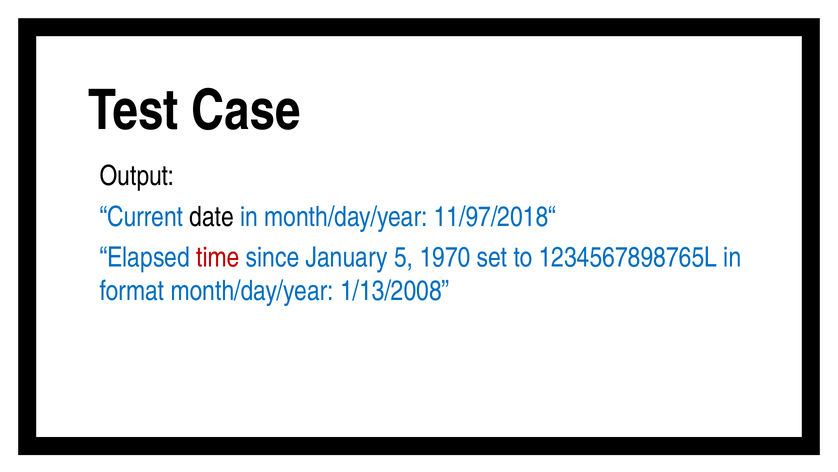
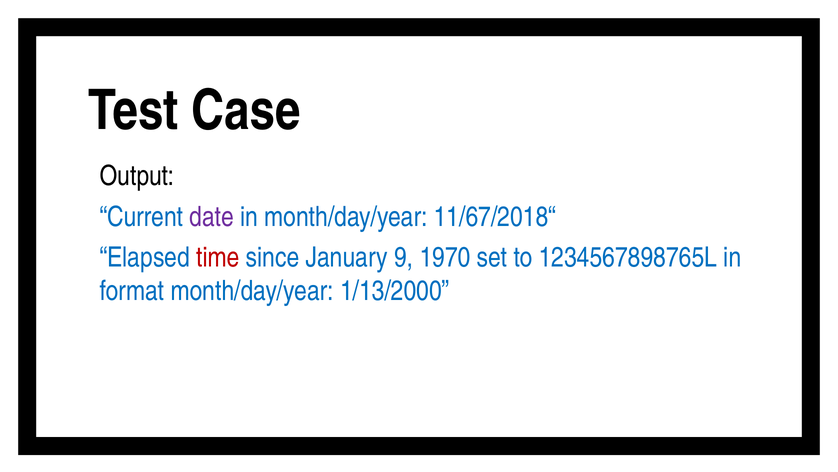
date colour: black -> purple
11/97/2018“: 11/97/2018“ -> 11/67/2018“
5: 5 -> 9
1/13/2008: 1/13/2008 -> 1/13/2000
